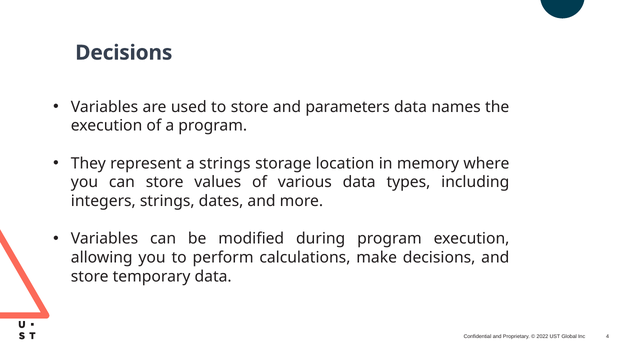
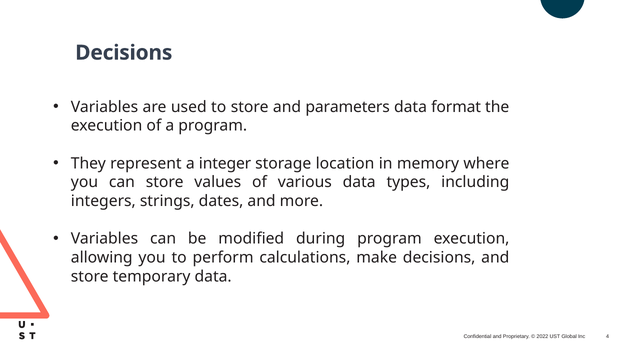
names: names -> format
a strings: strings -> integer
